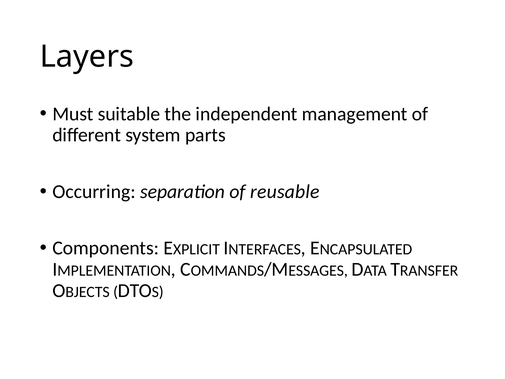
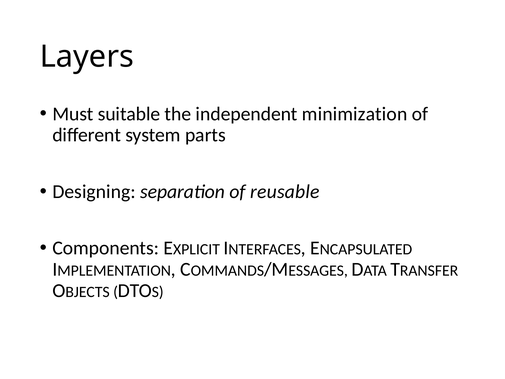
management: management -> minimization
Occurring: Occurring -> Designing
